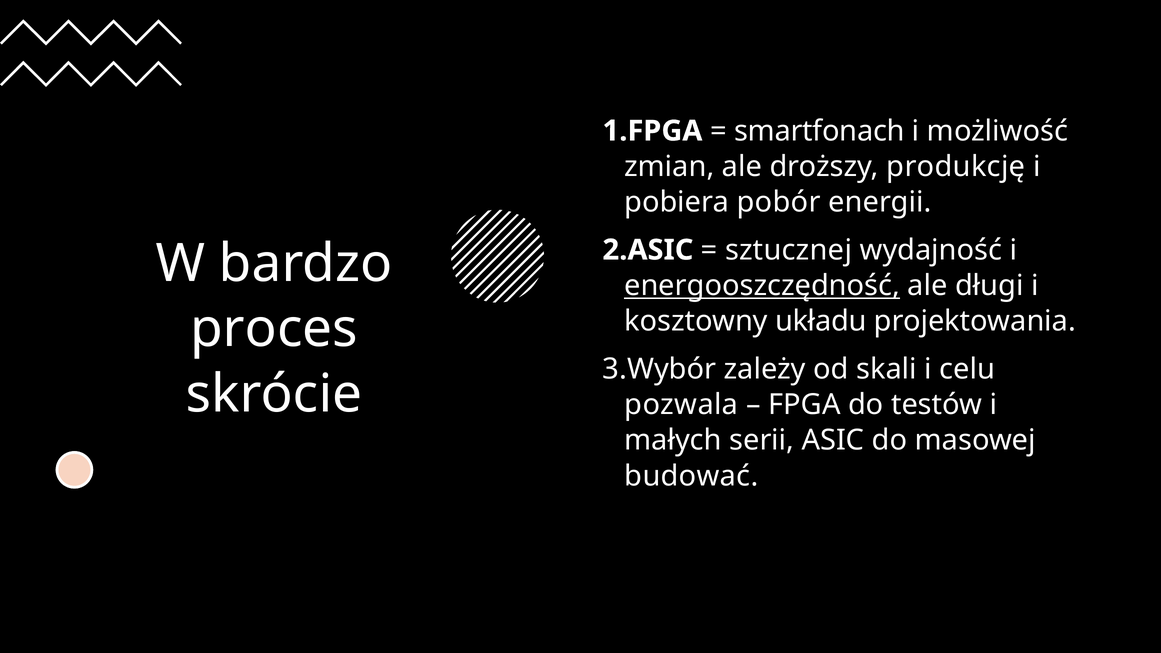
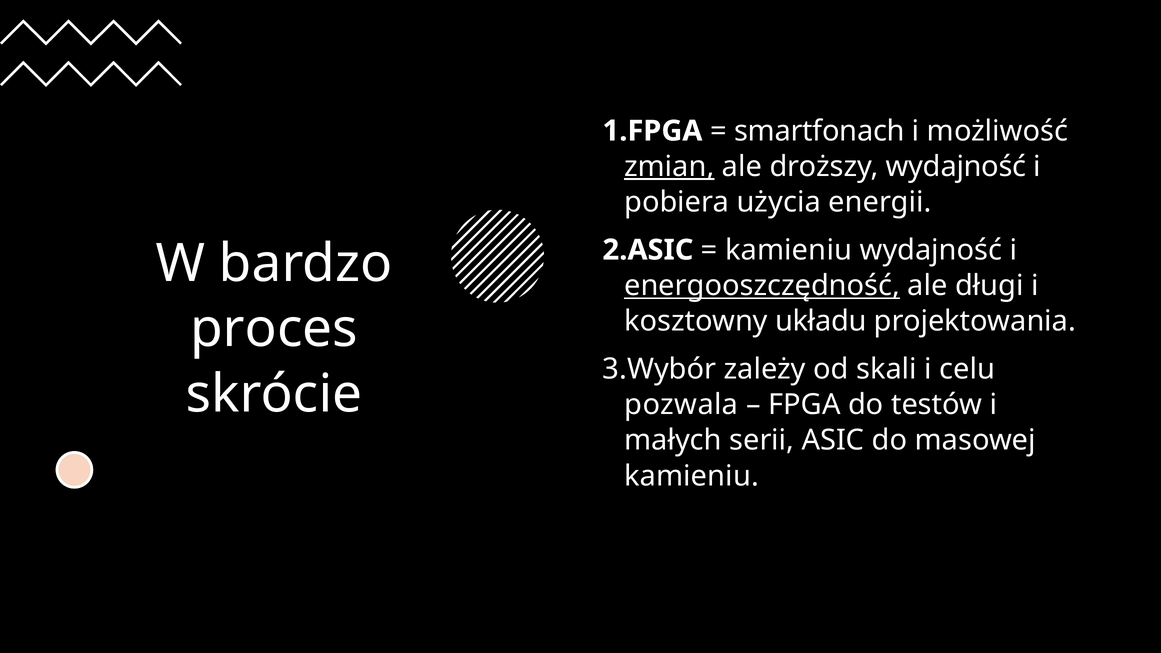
zmian underline: none -> present
droższy produkcję: produkcję -> wydajność
pobór: pobór -> użycia
sztucznej at (789, 250): sztucznej -> kamieniu
budować at (691, 476): budować -> kamieniu
